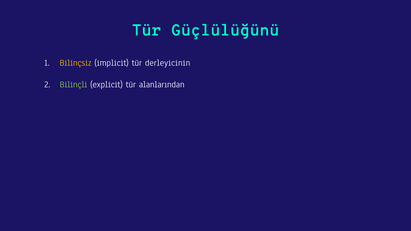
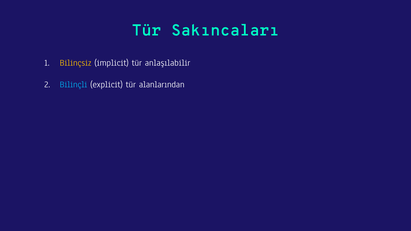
Güçlülüğünü: Güçlülüğünü -> Sakıncaları
derleyicinin: derleyicinin -> anlaşılabilir
Bilinçli colour: light green -> light blue
